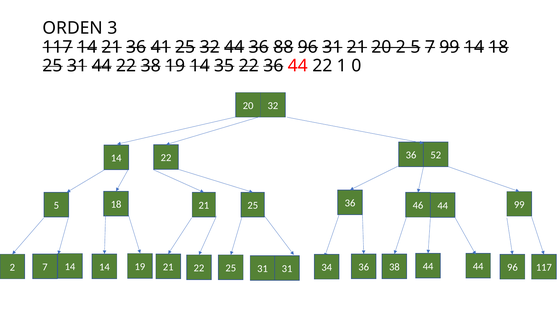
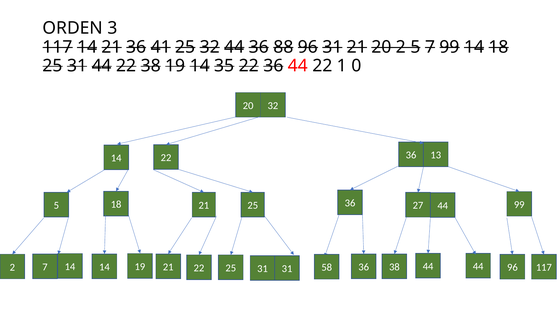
52: 52 -> 13
46: 46 -> 27
34: 34 -> 58
